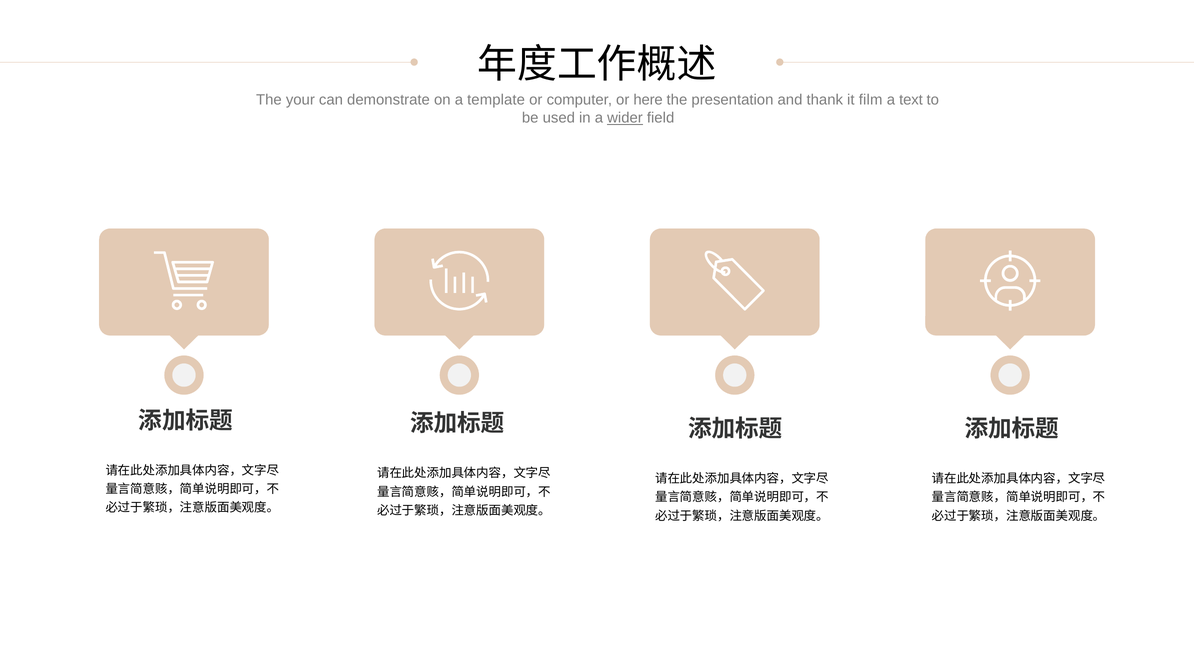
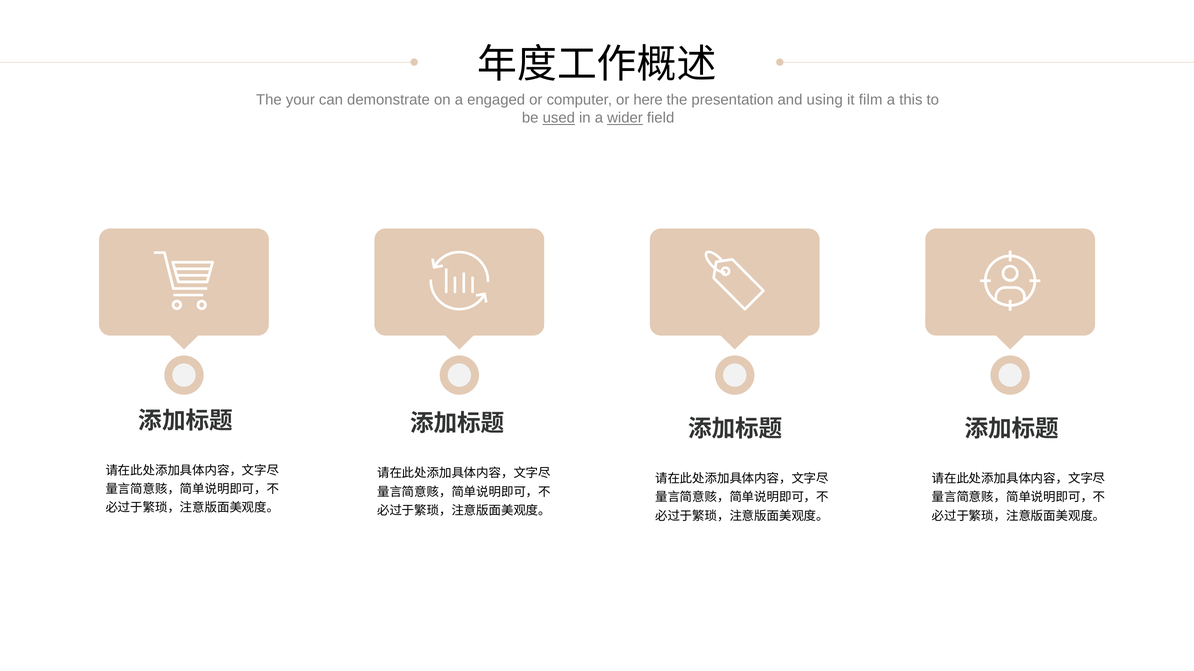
template: template -> engaged
thank: thank -> using
text: text -> this
used underline: none -> present
